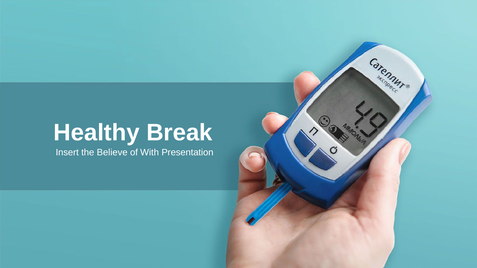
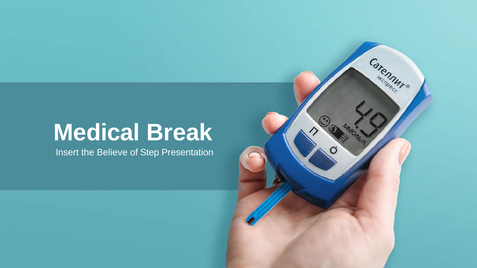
Healthy: Healthy -> Medical
With: With -> Step
